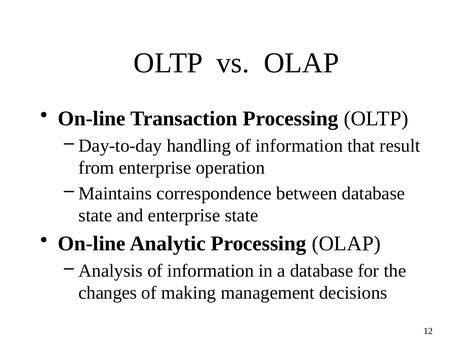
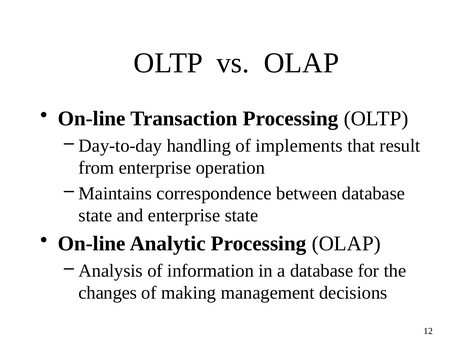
handling of information: information -> implements
